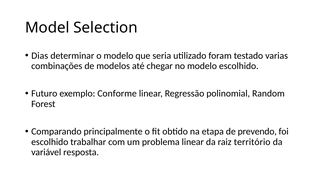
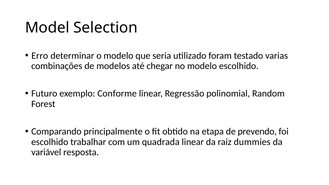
Dias: Dias -> Erro
problema: problema -> quadrada
território: território -> dummies
